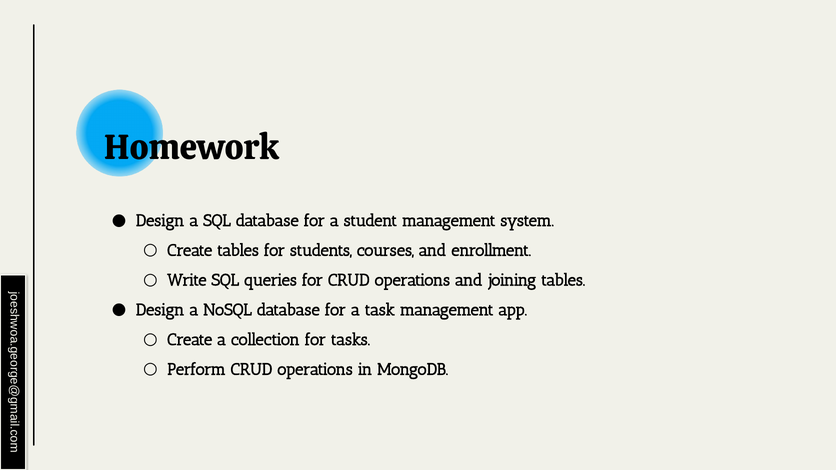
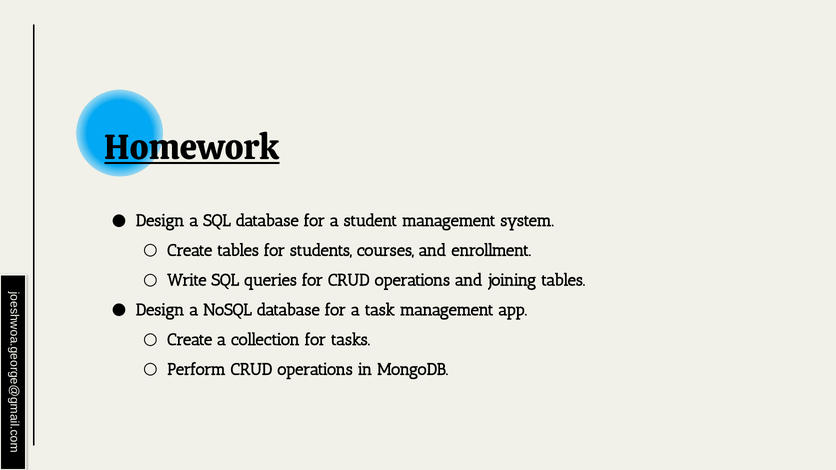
Homework underline: none -> present
